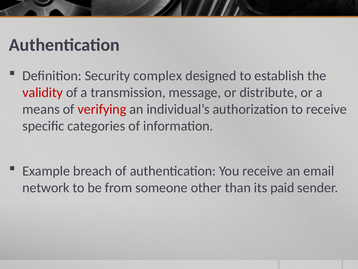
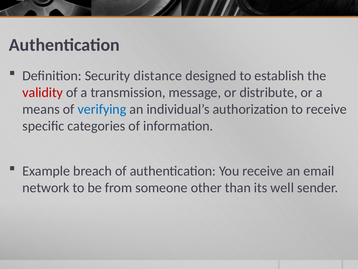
complex: complex -> distance
verifying colour: red -> blue
paid: paid -> well
